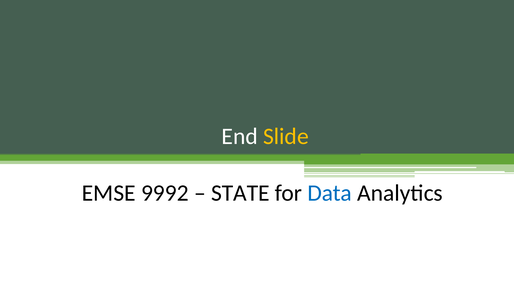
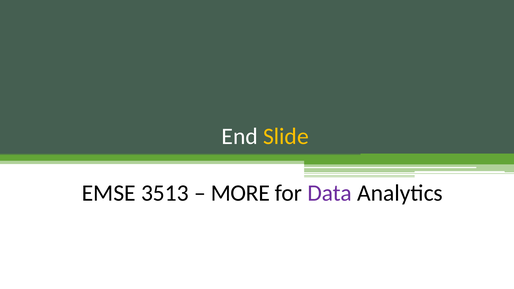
9992: 9992 -> 3513
STATE: STATE -> MORE
Data colour: blue -> purple
